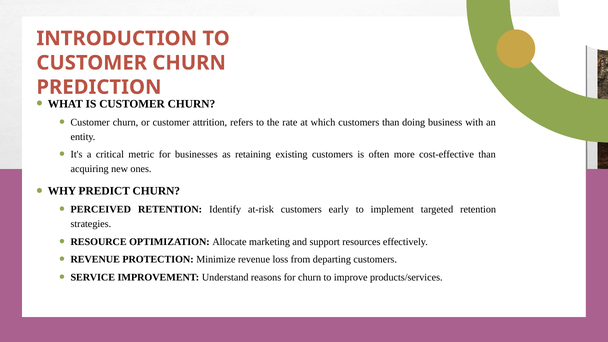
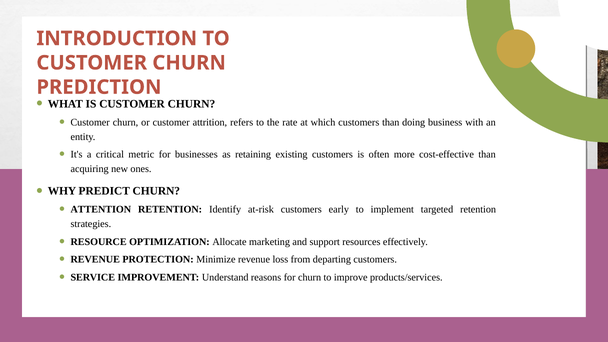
PERCEIVED: PERCEIVED -> ATTENTION
